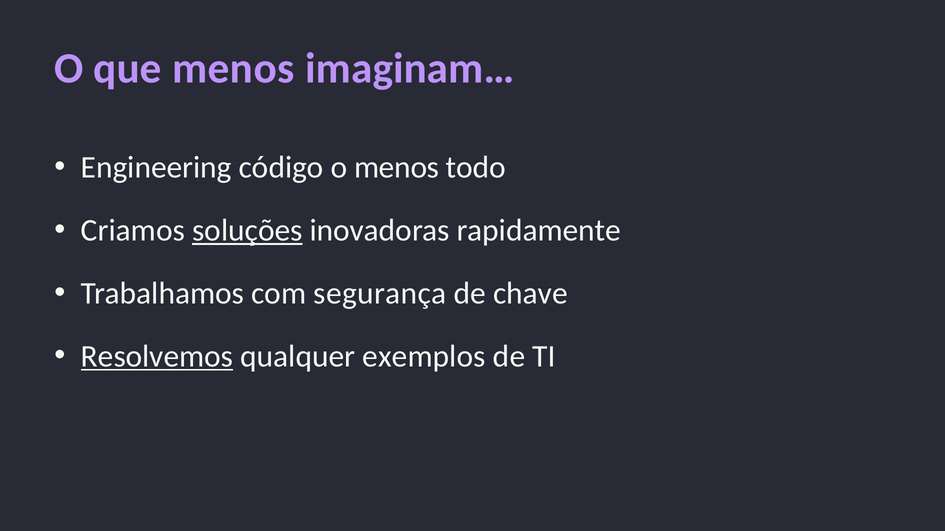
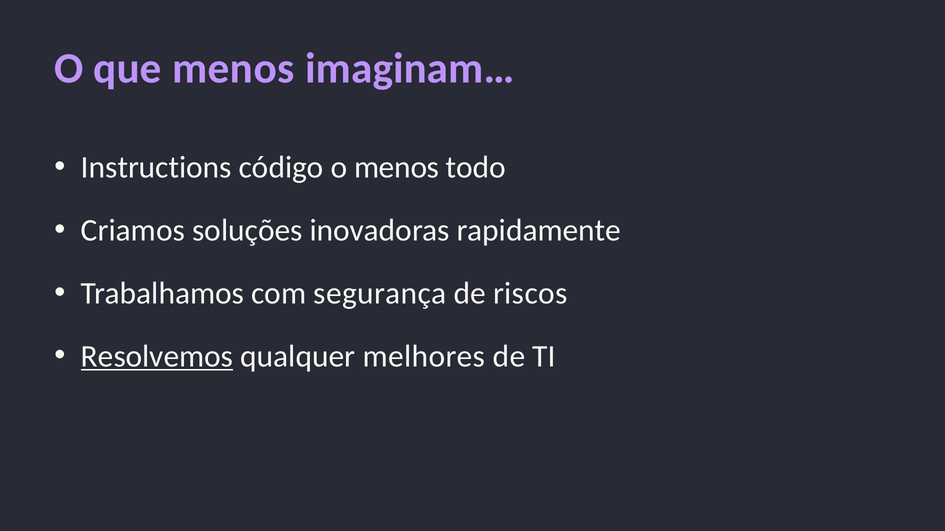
Engineering: Engineering -> Instructions
soluções underline: present -> none
chave: chave -> riscos
exemplos: exemplos -> melhores
